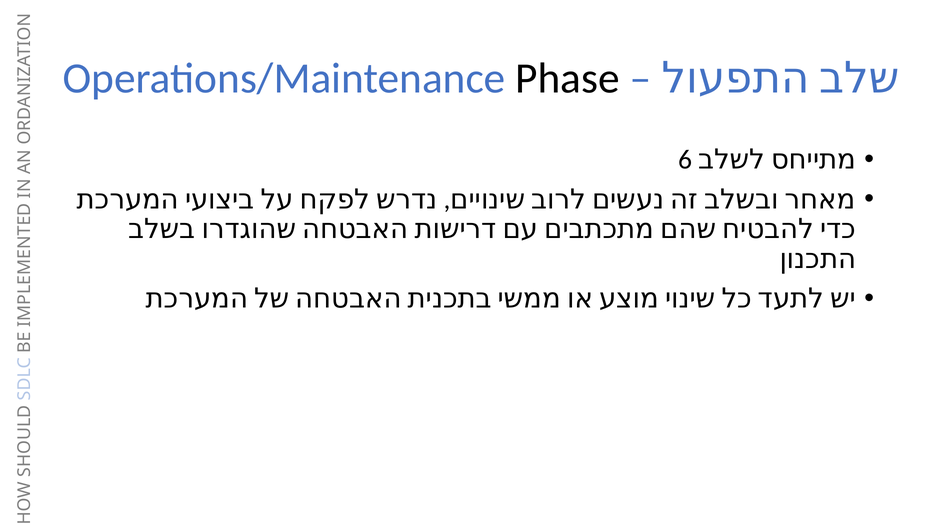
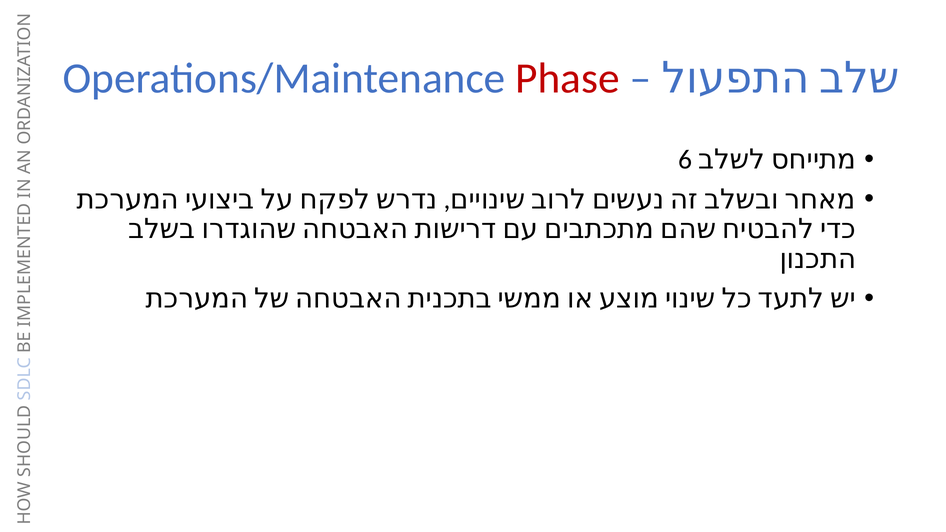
Phase colour: black -> red
